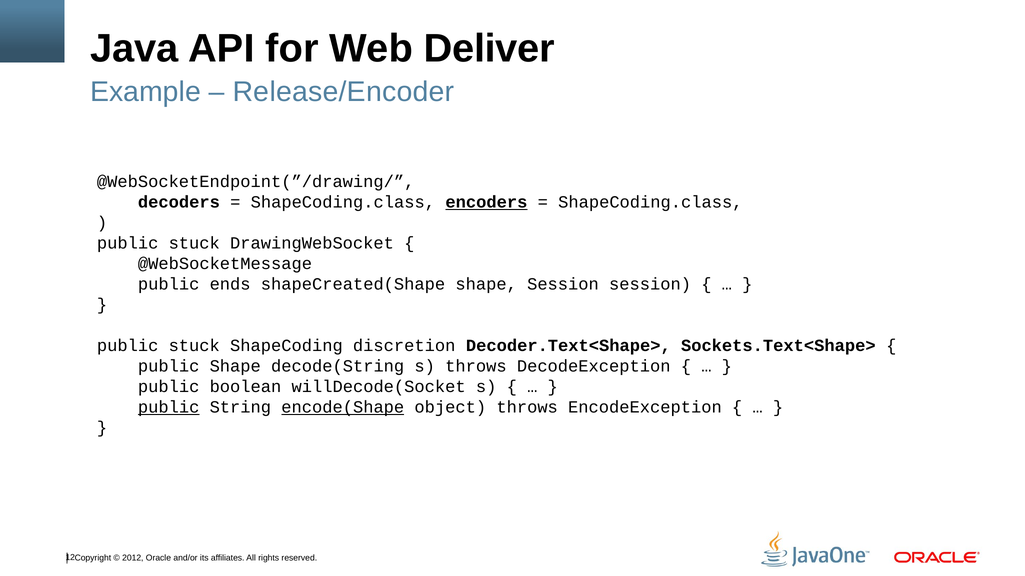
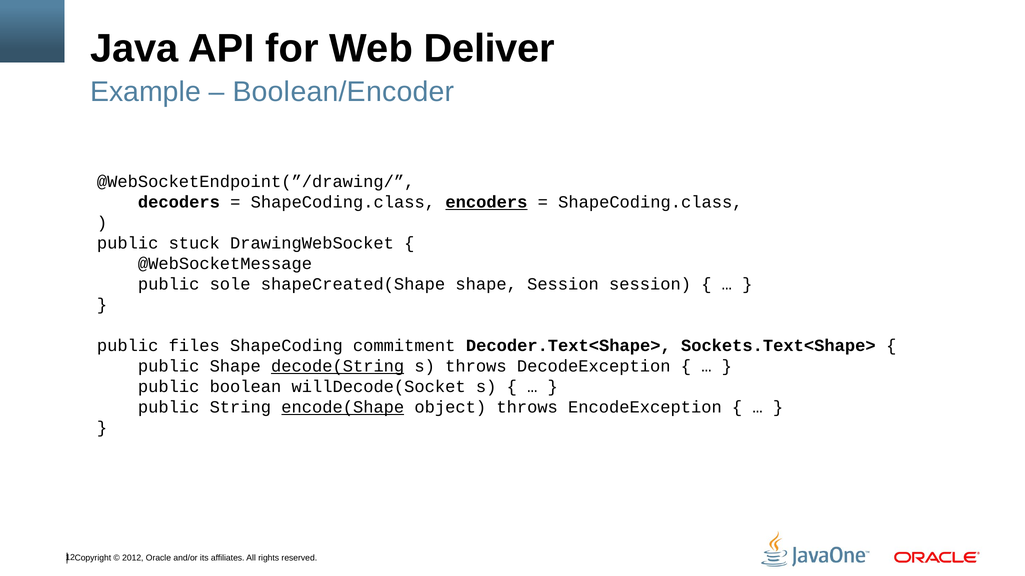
Release/Encoder: Release/Encoder -> Boolean/Encoder
ends: ends -> sole
stuck at (194, 346): stuck -> files
discretion: discretion -> commitment
decode(String underline: none -> present
public at (169, 408) underline: present -> none
